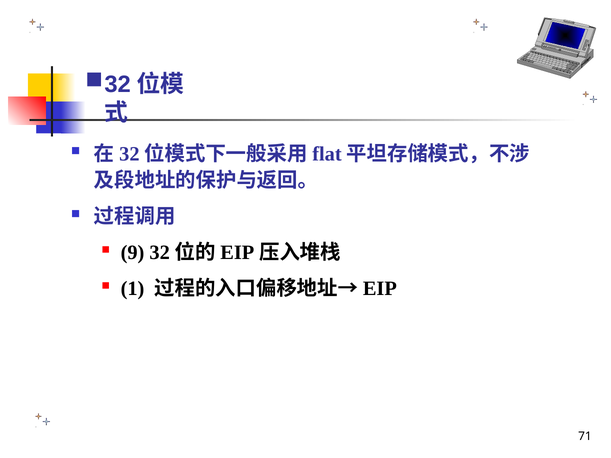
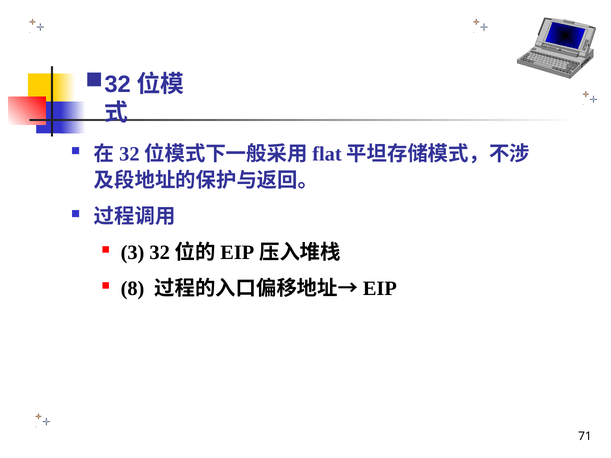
9: 9 -> 3
1: 1 -> 8
